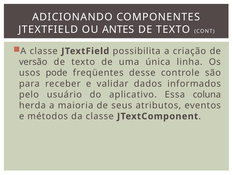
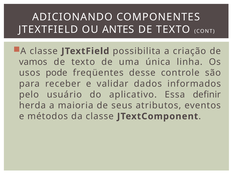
versão: versão -> vamos
coluna: coluna -> definir
